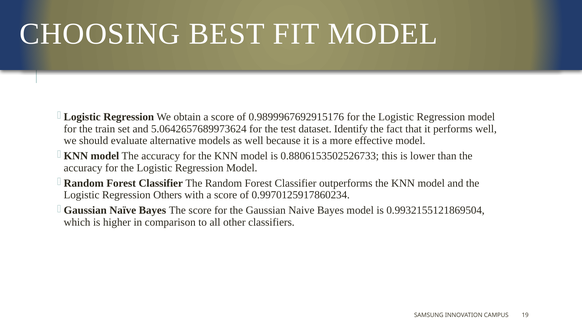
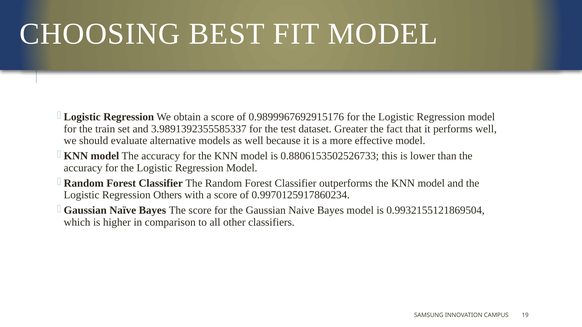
5.0642657689973624: 5.0642657689973624 -> 3.9891392355585337
Identify: Identify -> Greater
